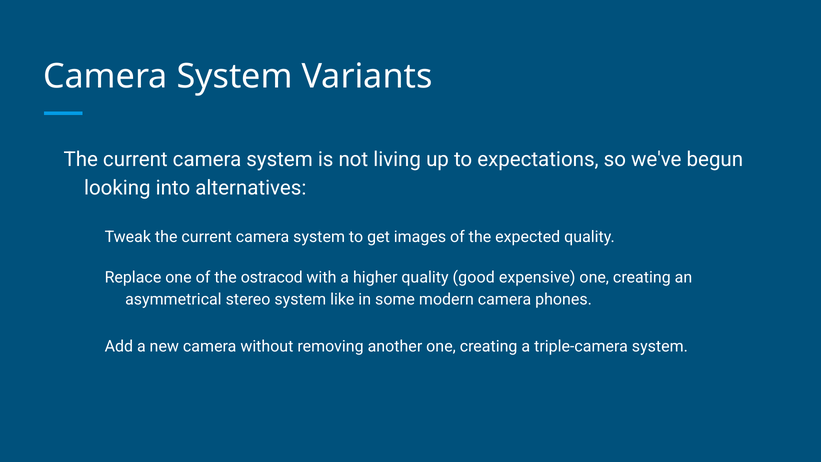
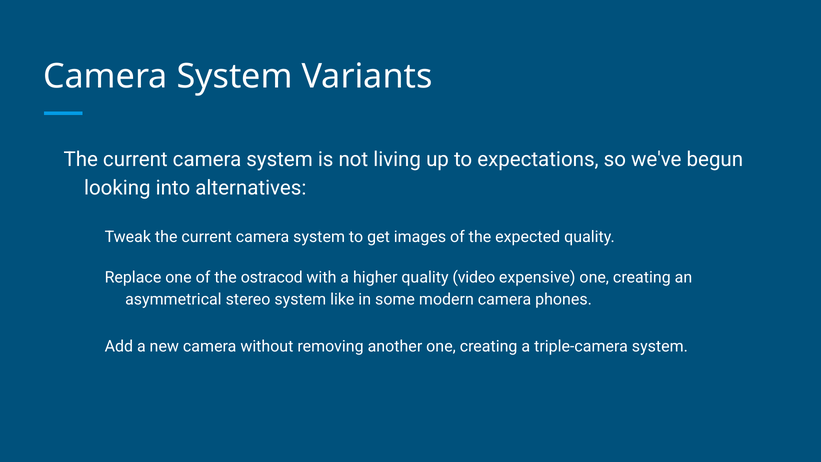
good: good -> video
